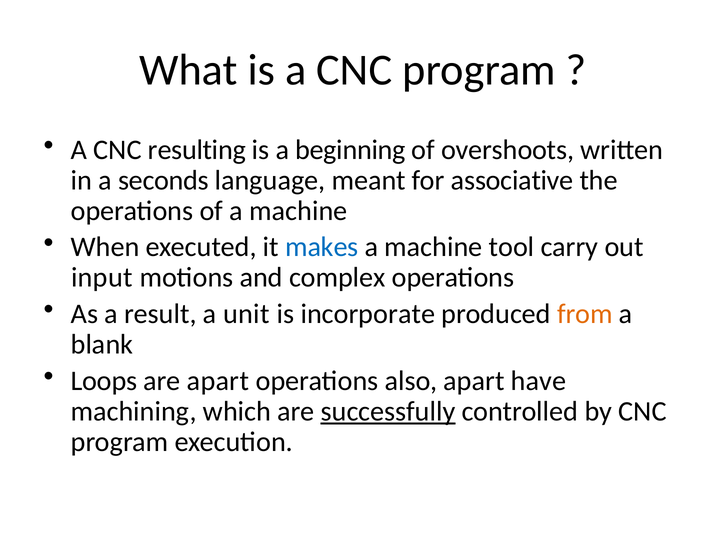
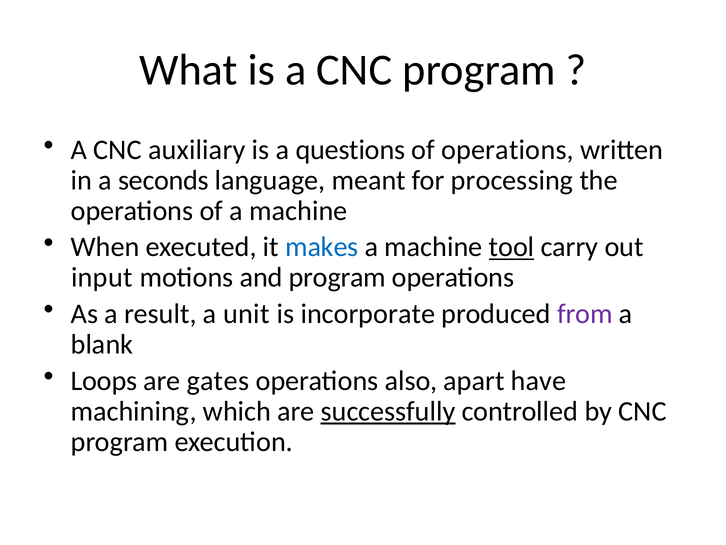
resulting: resulting -> auxiliary
beginning: beginning -> questions
of overshoots: overshoots -> operations
associative: associative -> processing
tool underline: none -> present
and complex: complex -> program
from colour: orange -> purple
are apart: apart -> gates
